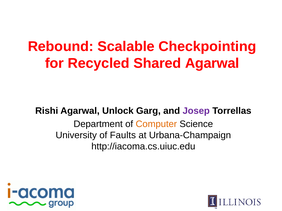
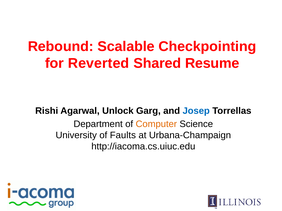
Recycled: Recycled -> Reverted
Shared Agarwal: Agarwal -> Resume
Josep colour: purple -> blue
